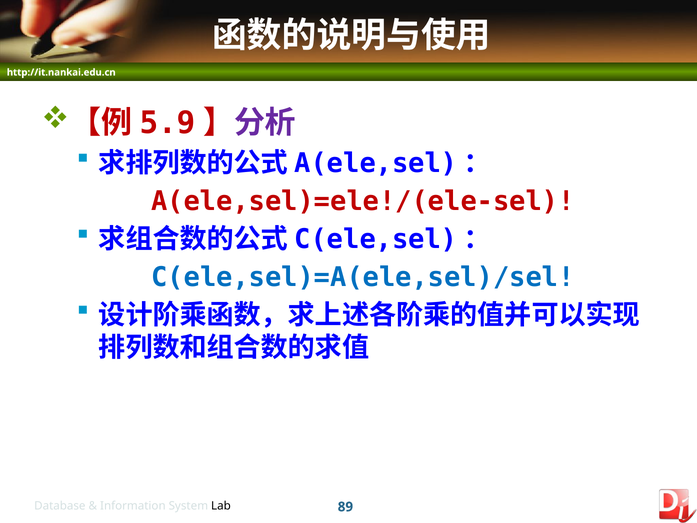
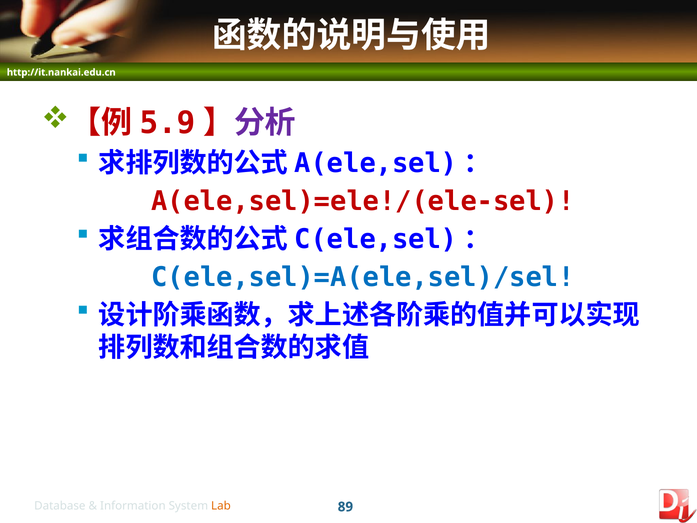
Lab colour: black -> orange
